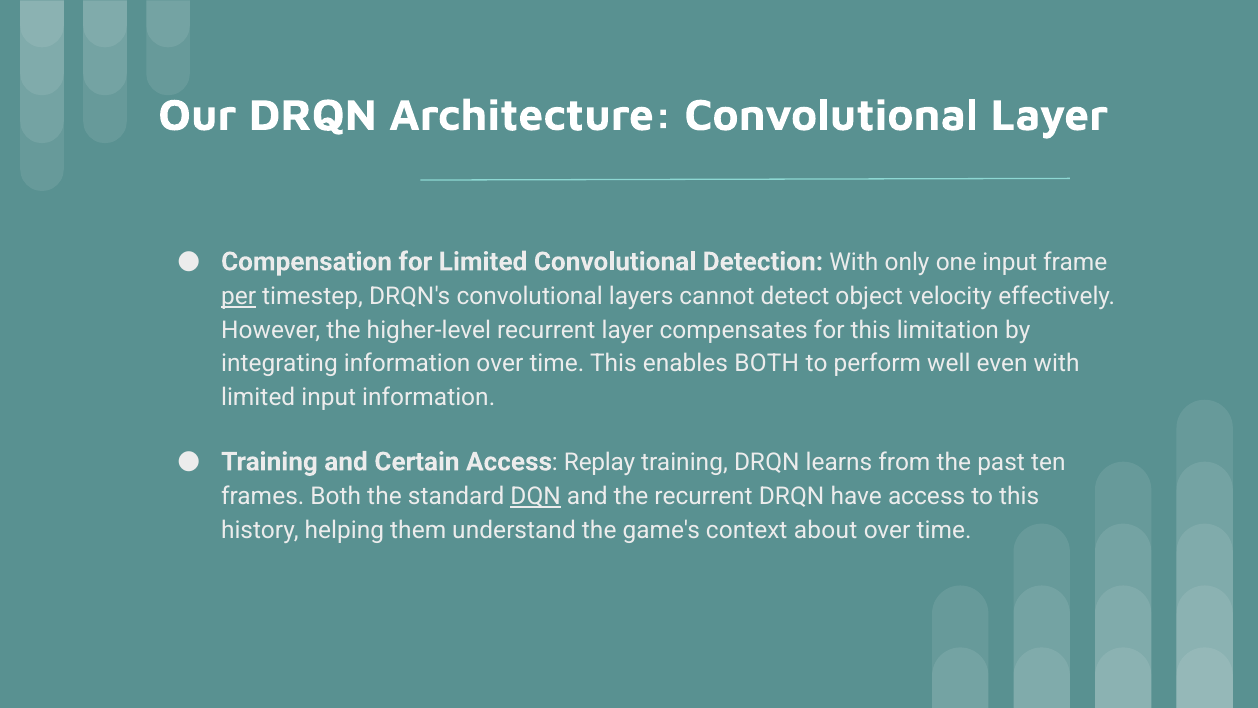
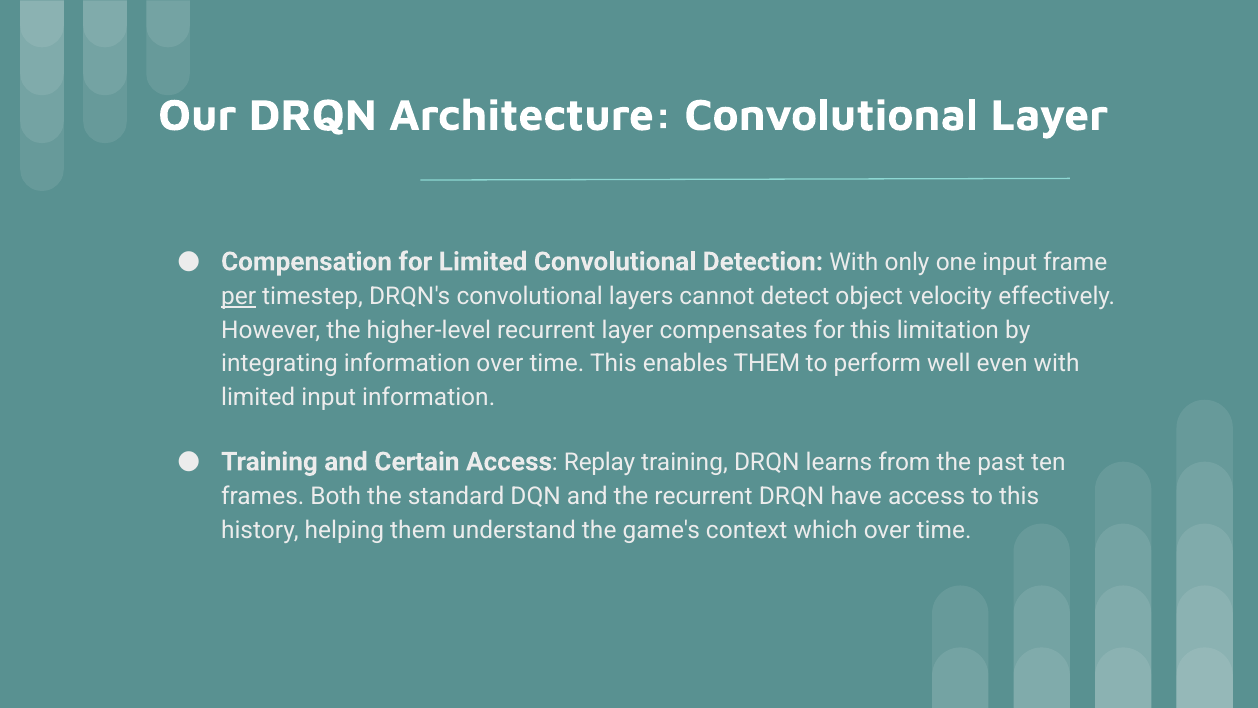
enables BOTH: BOTH -> THEM
DQN underline: present -> none
about: about -> which
